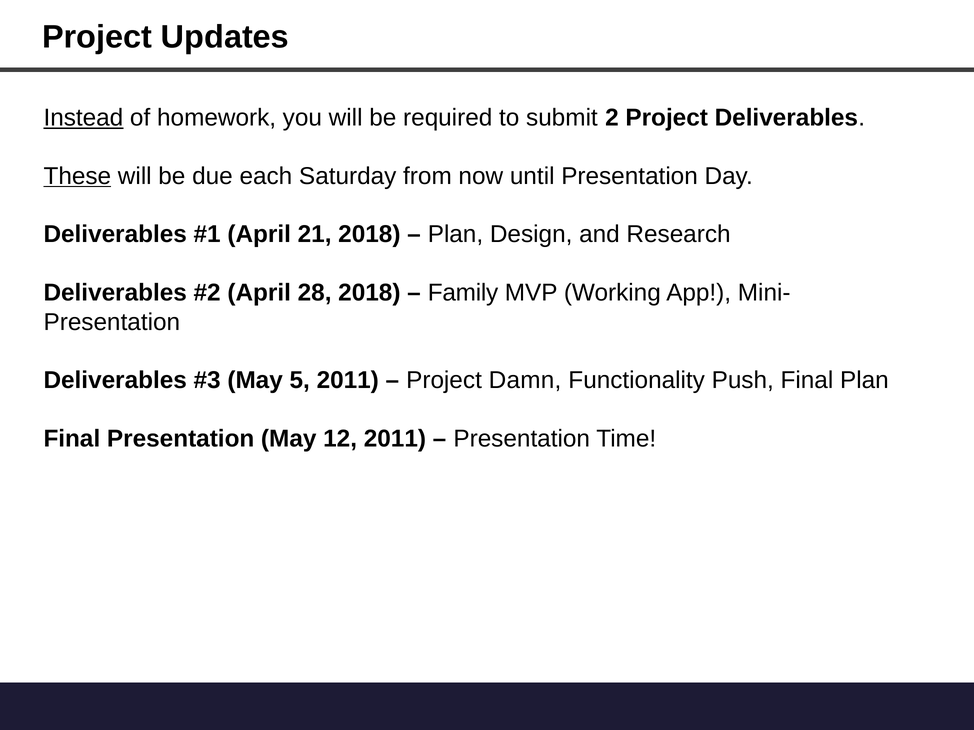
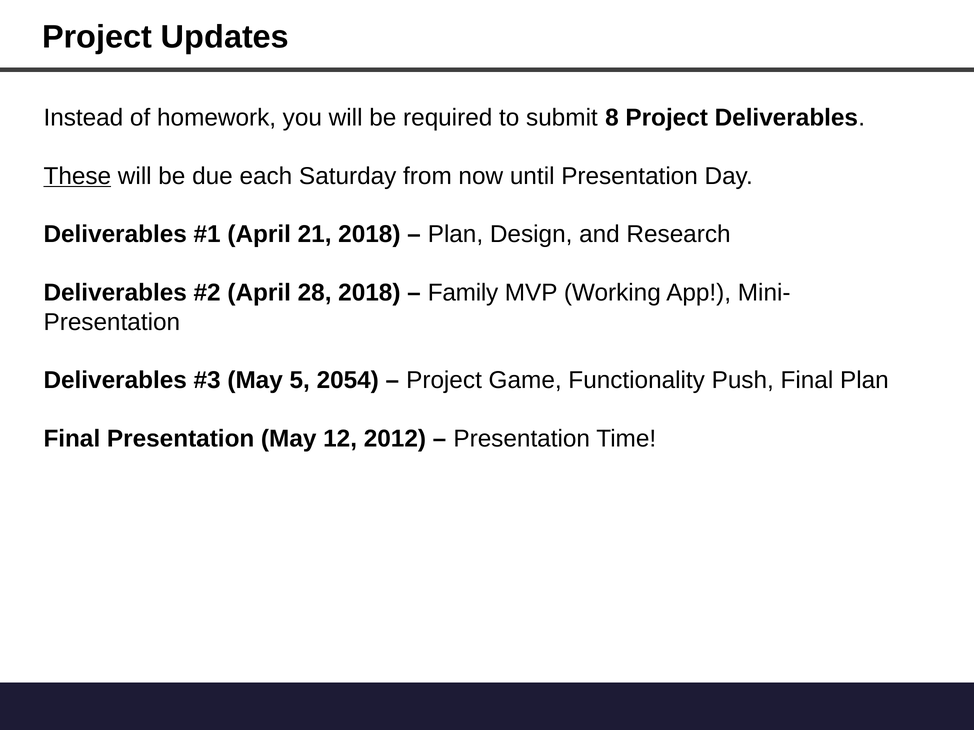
Instead underline: present -> none
2: 2 -> 8
5 2011: 2011 -> 2054
Damn: Damn -> Game
12 2011: 2011 -> 2012
